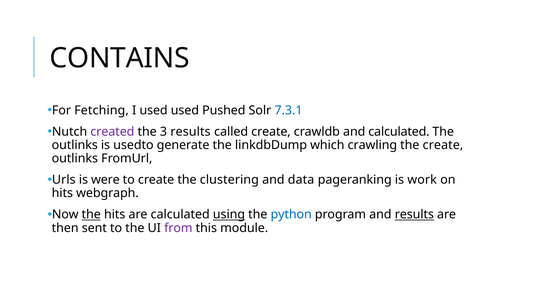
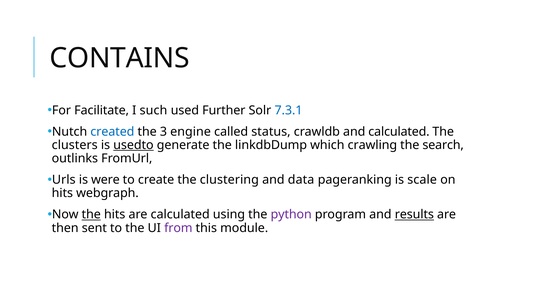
Fetching: Fetching -> Facilitate
I used: used -> such
Pushed: Pushed -> Further
created colour: purple -> blue
3 results: results -> engine
called create: create -> status
outlinks at (75, 145): outlinks -> clusters
usedto underline: none -> present
the create: create -> search
work: work -> scale
using underline: present -> none
python colour: blue -> purple
